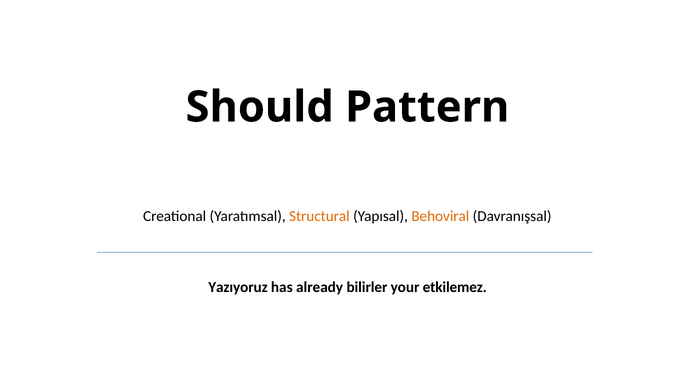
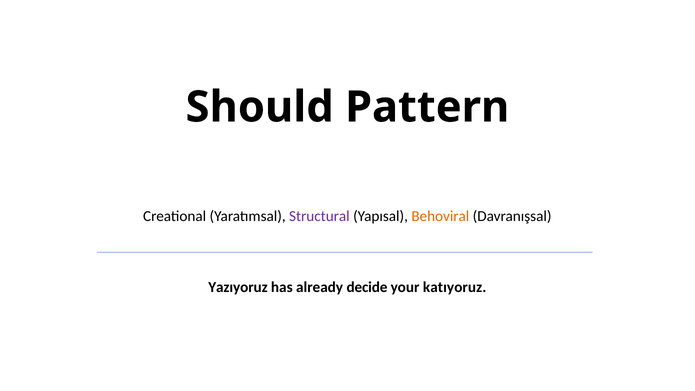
Structural colour: orange -> purple
bilirler: bilirler -> decide
etkilemez: etkilemez -> katıyoruz
